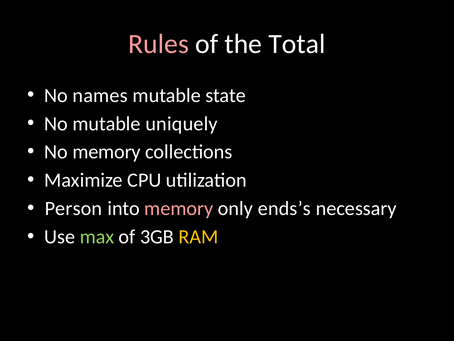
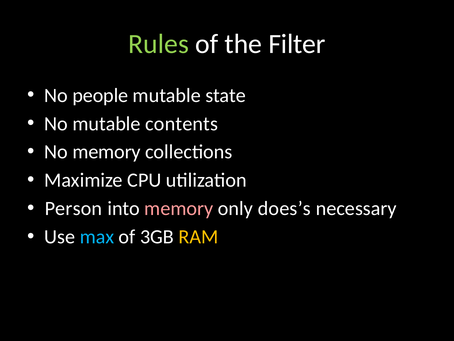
Rules colour: pink -> light green
Total: Total -> Filter
names: names -> people
uniquely: uniquely -> contents
ends’s: ends’s -> does’s
max colour: light green -> light blue
